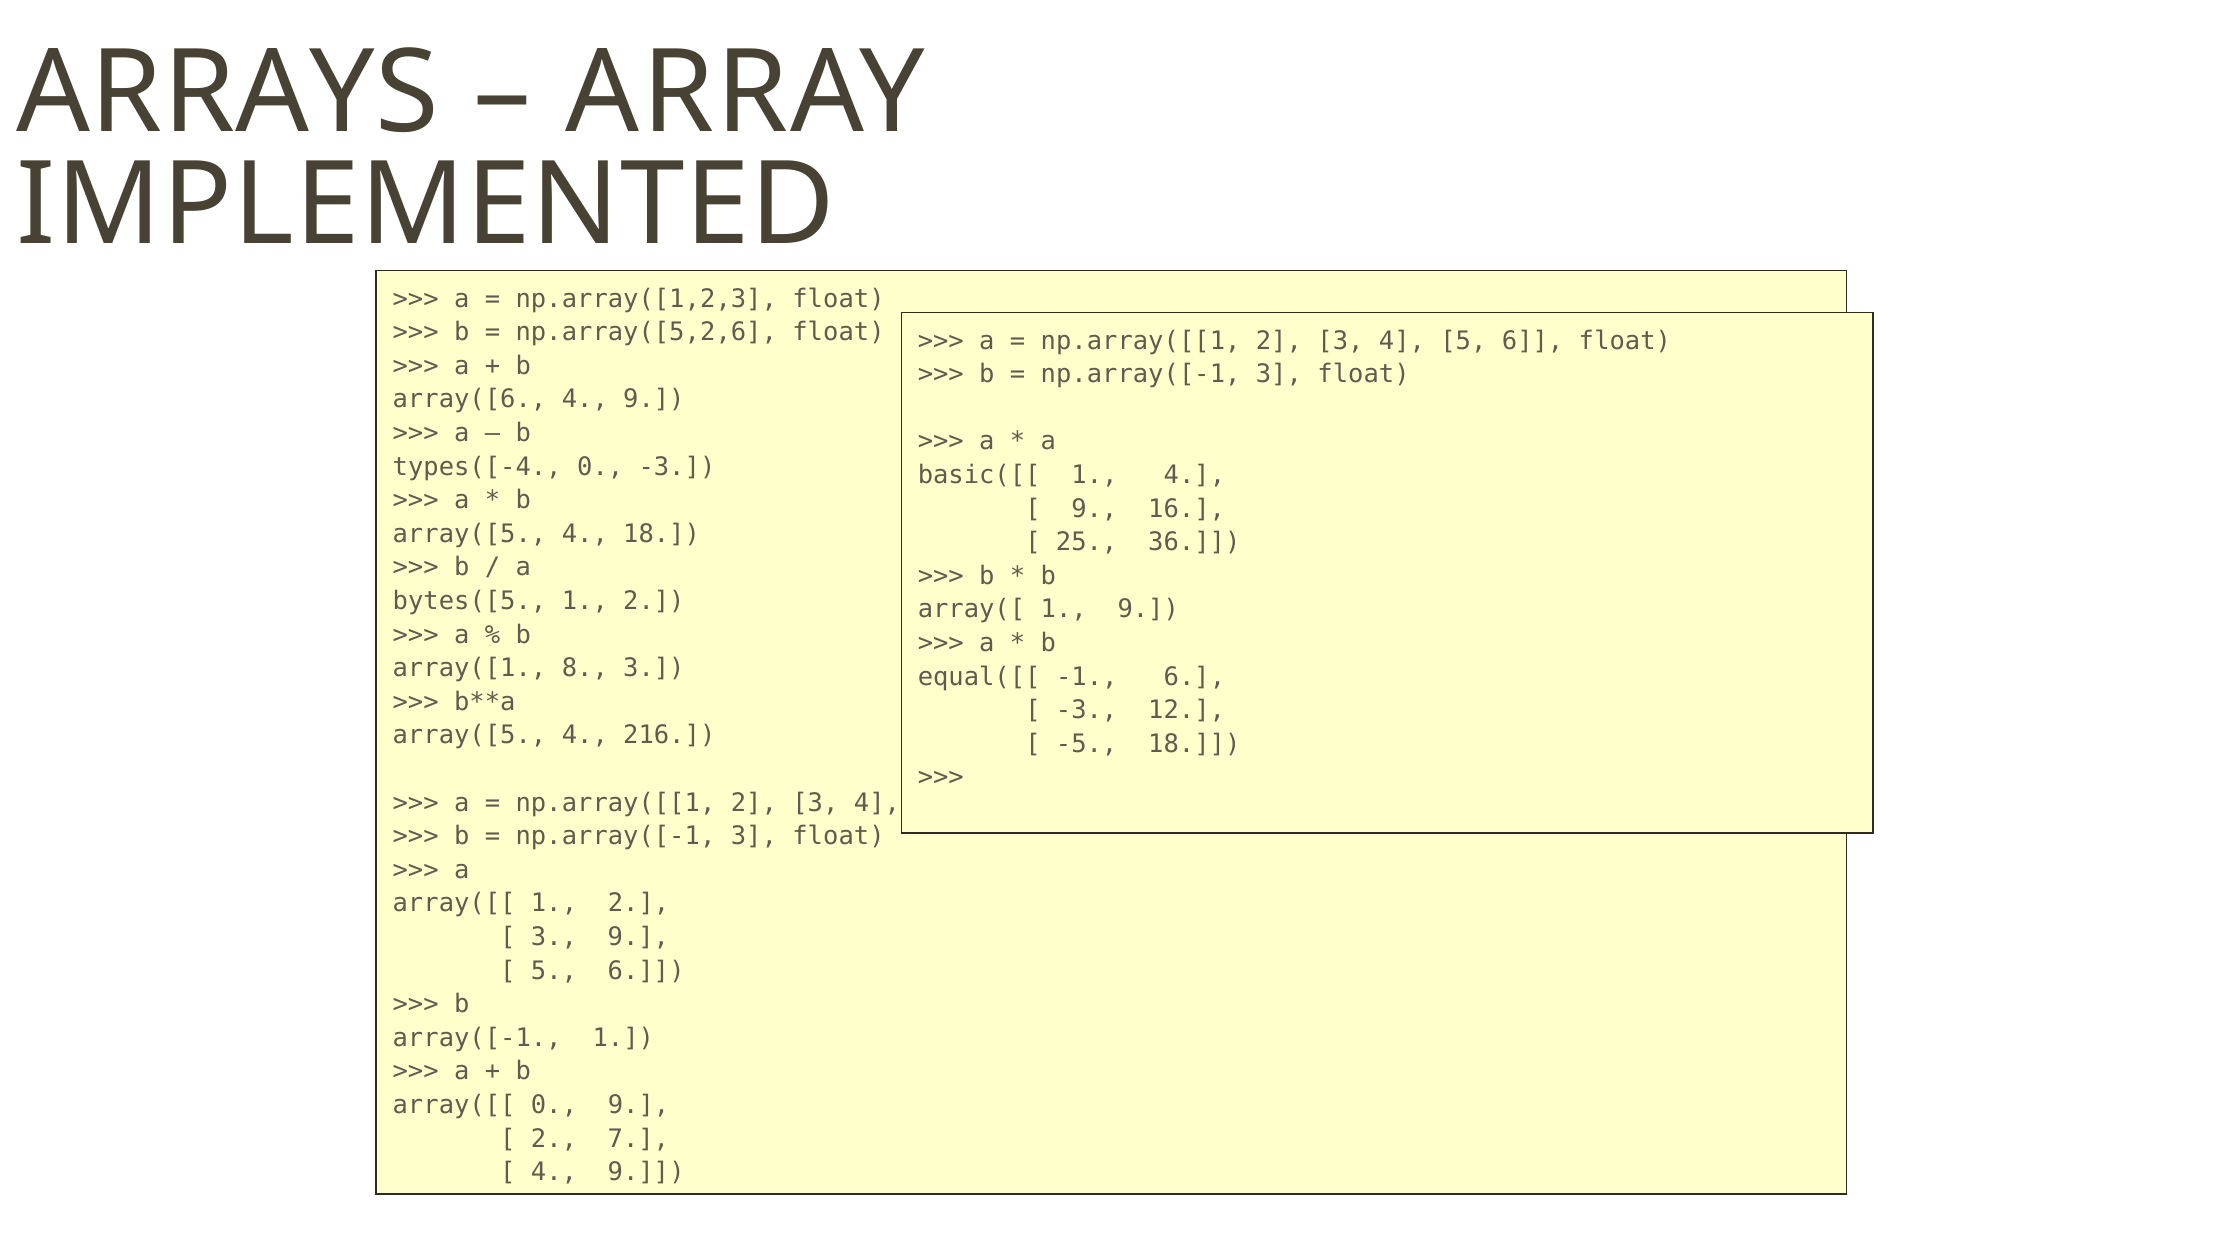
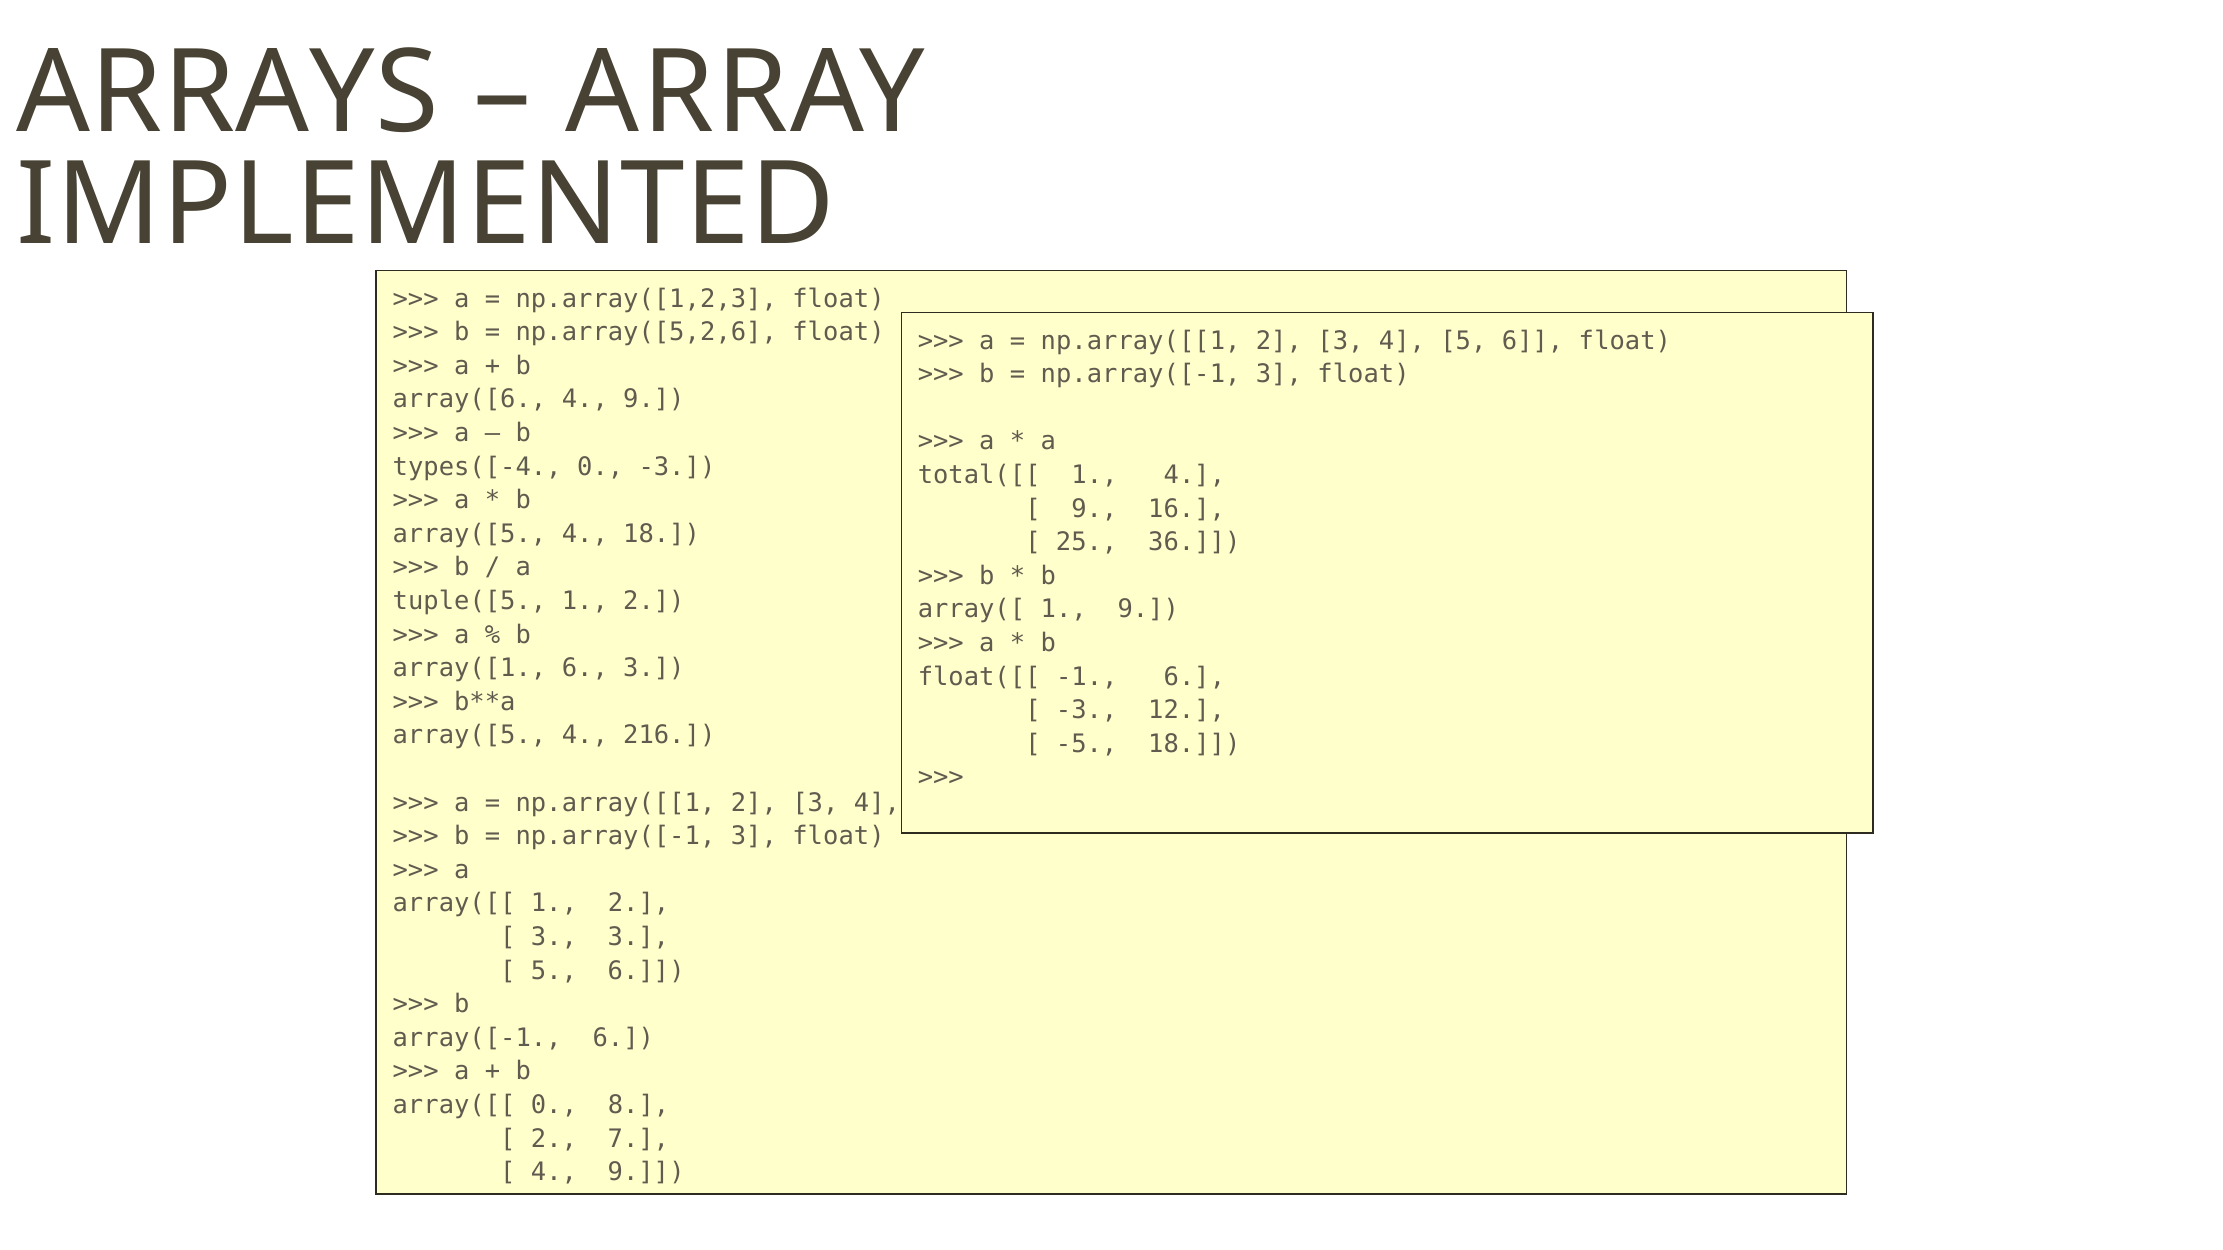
basic([[: basic([[ -> total([[
bytes([5: bytes([5 -> tuple([5
array([1 8: 8 -> 6
equal([[: equal([[ -> float([[
3 9: 9 -> 3
array([-1 1: 1 -> 6
0 9: 9 -> 8
